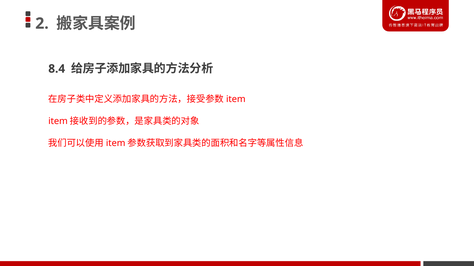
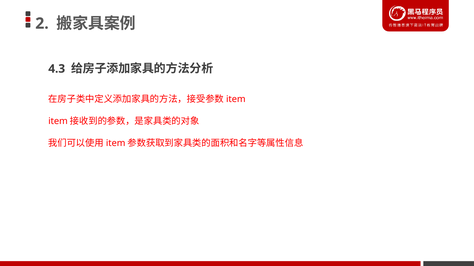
8.4: 8.4 -> 4.3
